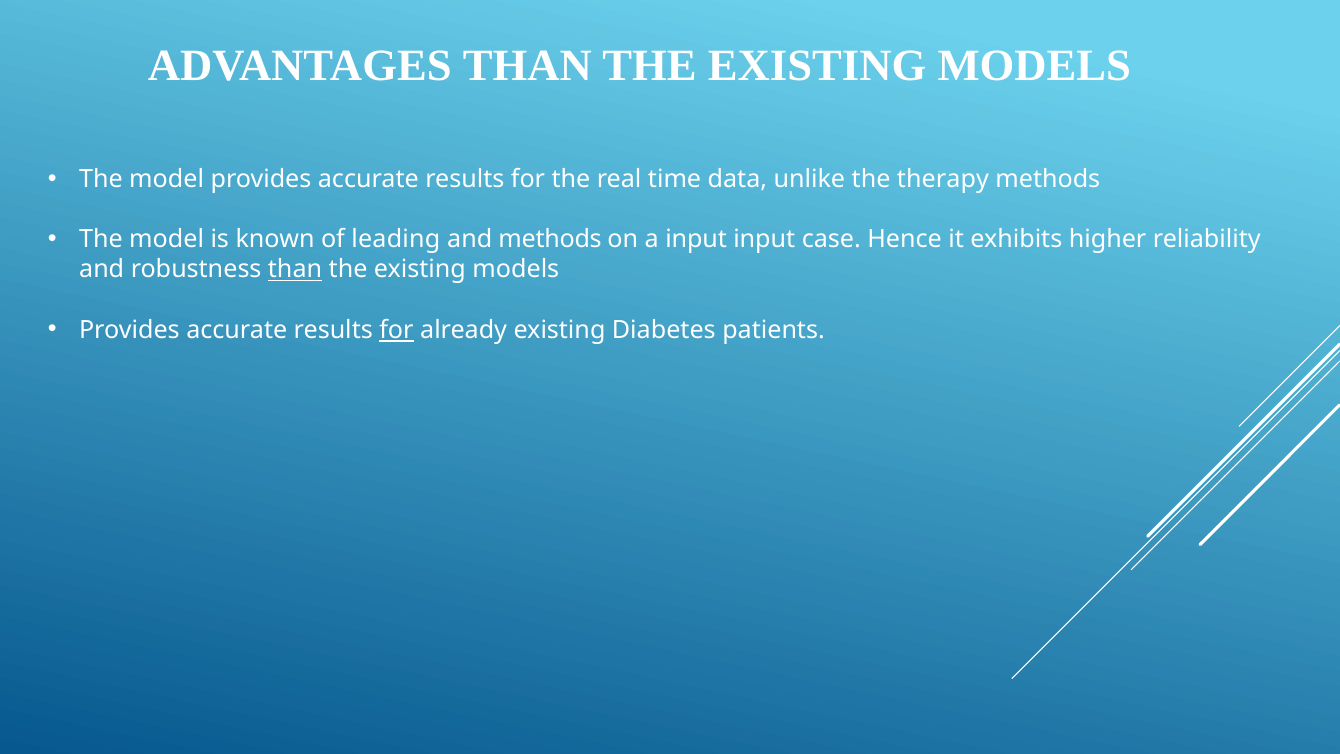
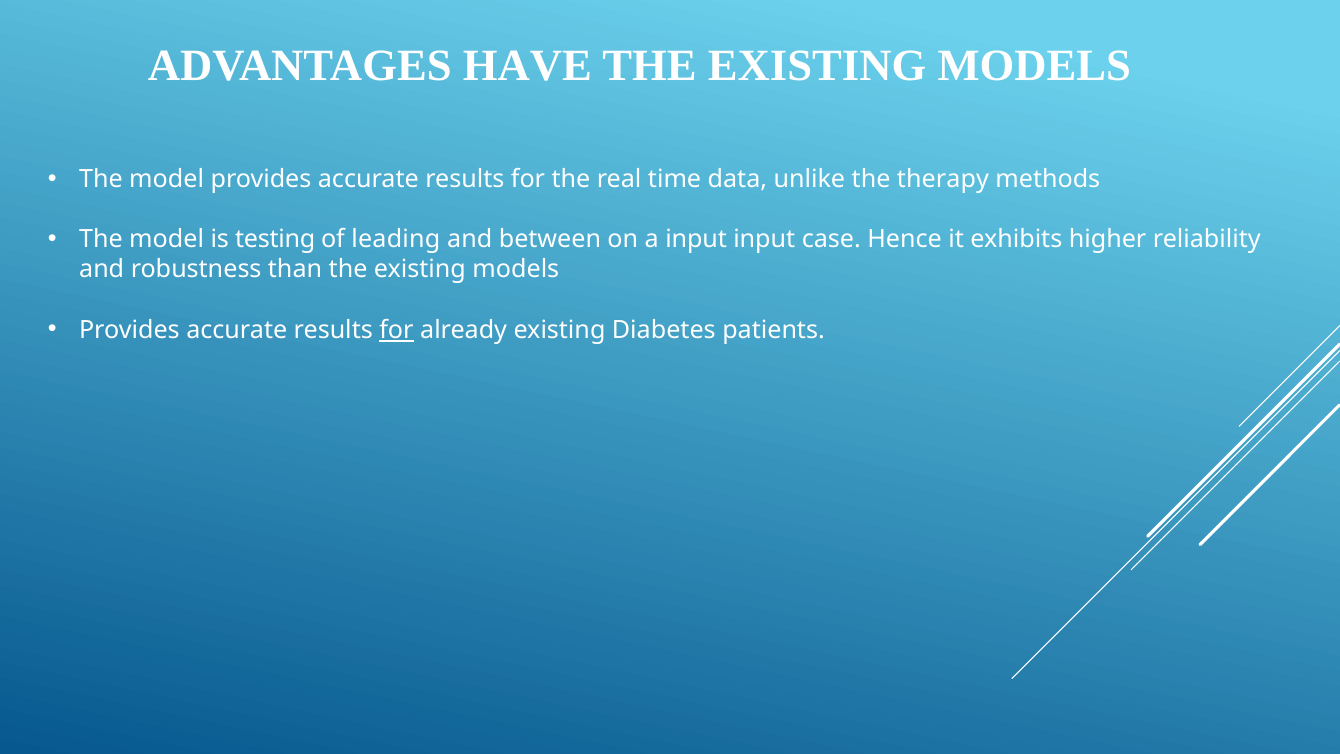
ADVANTAGES THAN: THAN -> HAVE
known: known -> testing
and methods: methods -> between
than at (295, 270) underline: present -> none
